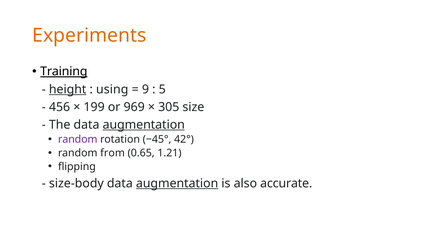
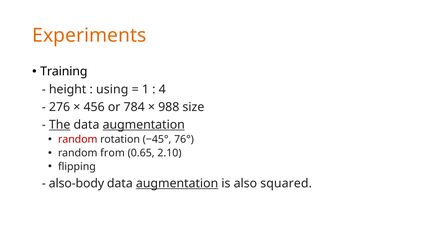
Training underline: present -> none
height underline: present -> none
9: 9 -> 1
5: 5 -> 4
456: 456 -> 276
199: 199 -> 456
969: 969 -> 784
305: 305 -> 988
The underline: none -> present
random at (78, 139) colour: purple -> red
42°: 42° -> 76°
1.21: 1.21 -> 2.10
size-body: size-body -> also-body
accurate: accurate -> squared
